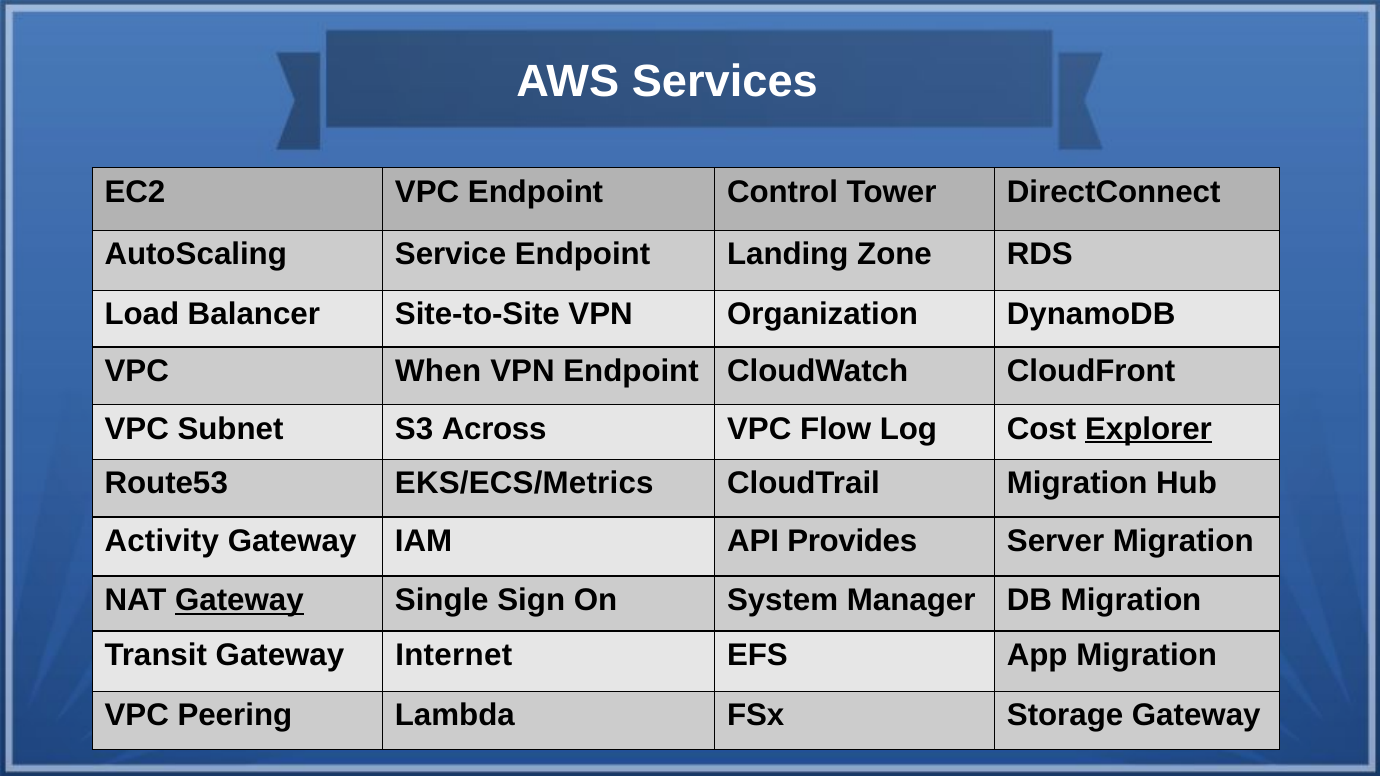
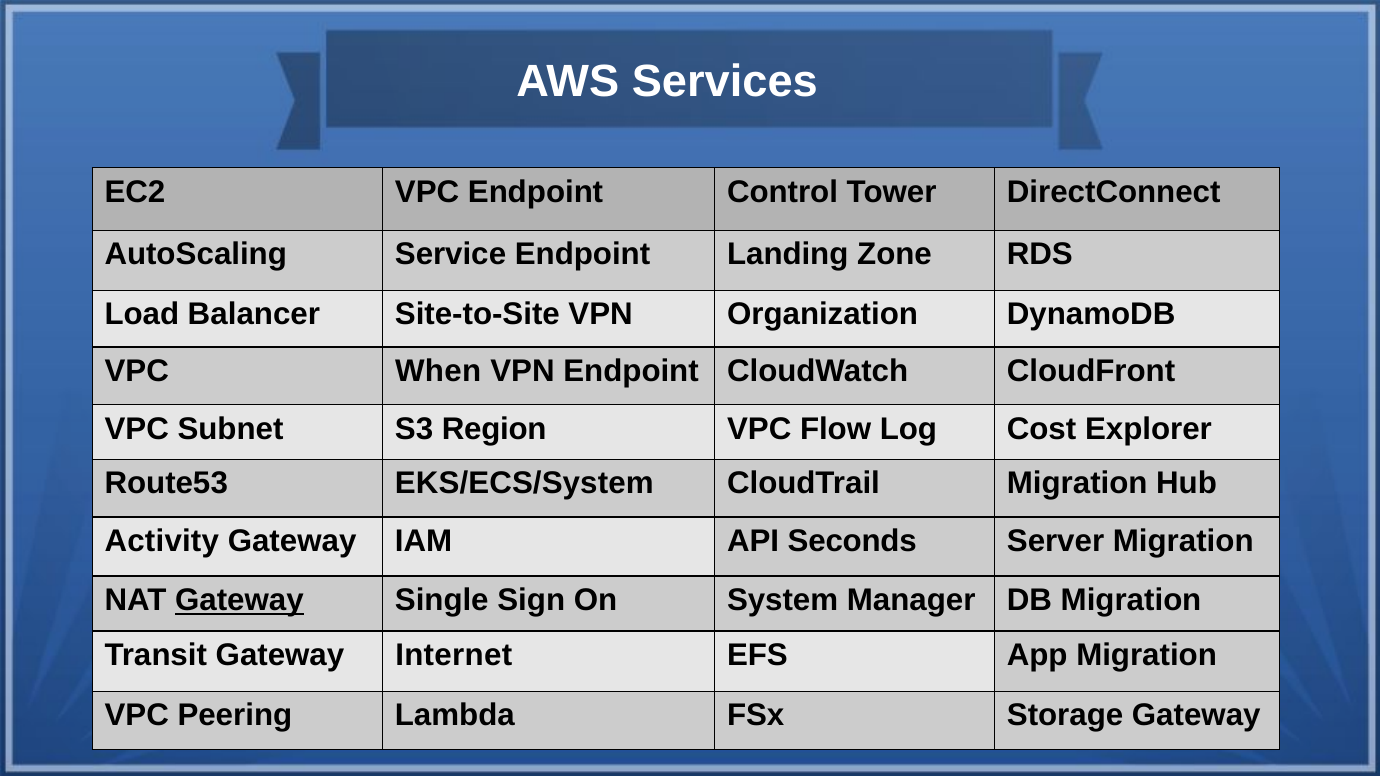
Across: Across -> Region
Explorer underline: present -> none
EKS/ECS/Metrics: EKS/ECS/Metrics -> EKS/ECS/System
Provides: Provides -> Seconds
